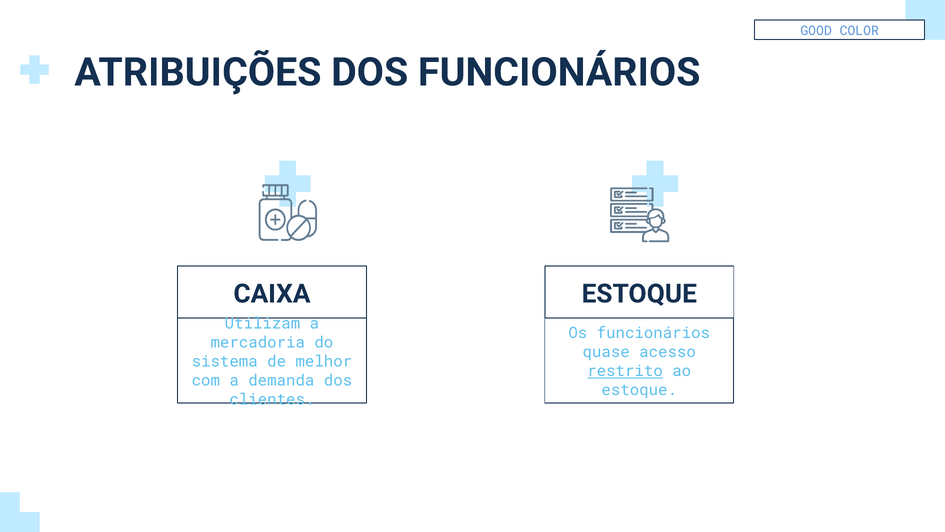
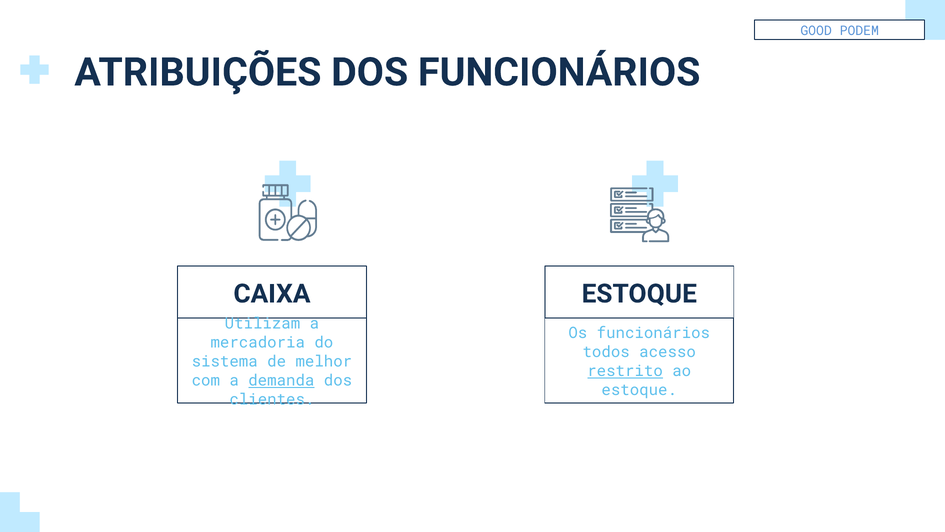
COLOR: COLOR -> PODEM
quase: quase -> todos
demanda underline: none -> present
